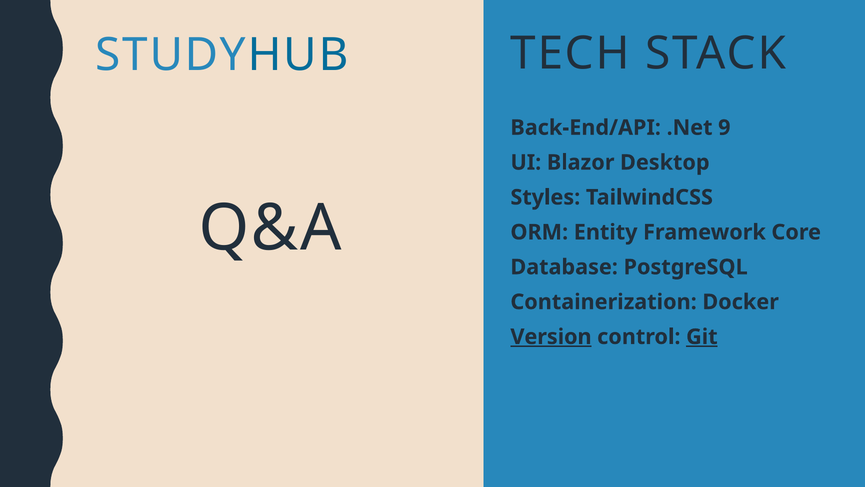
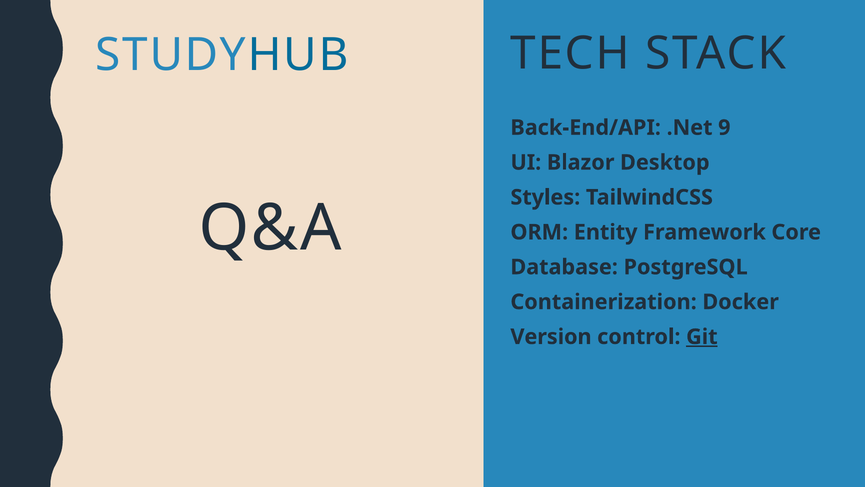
Version underline: present -> none
